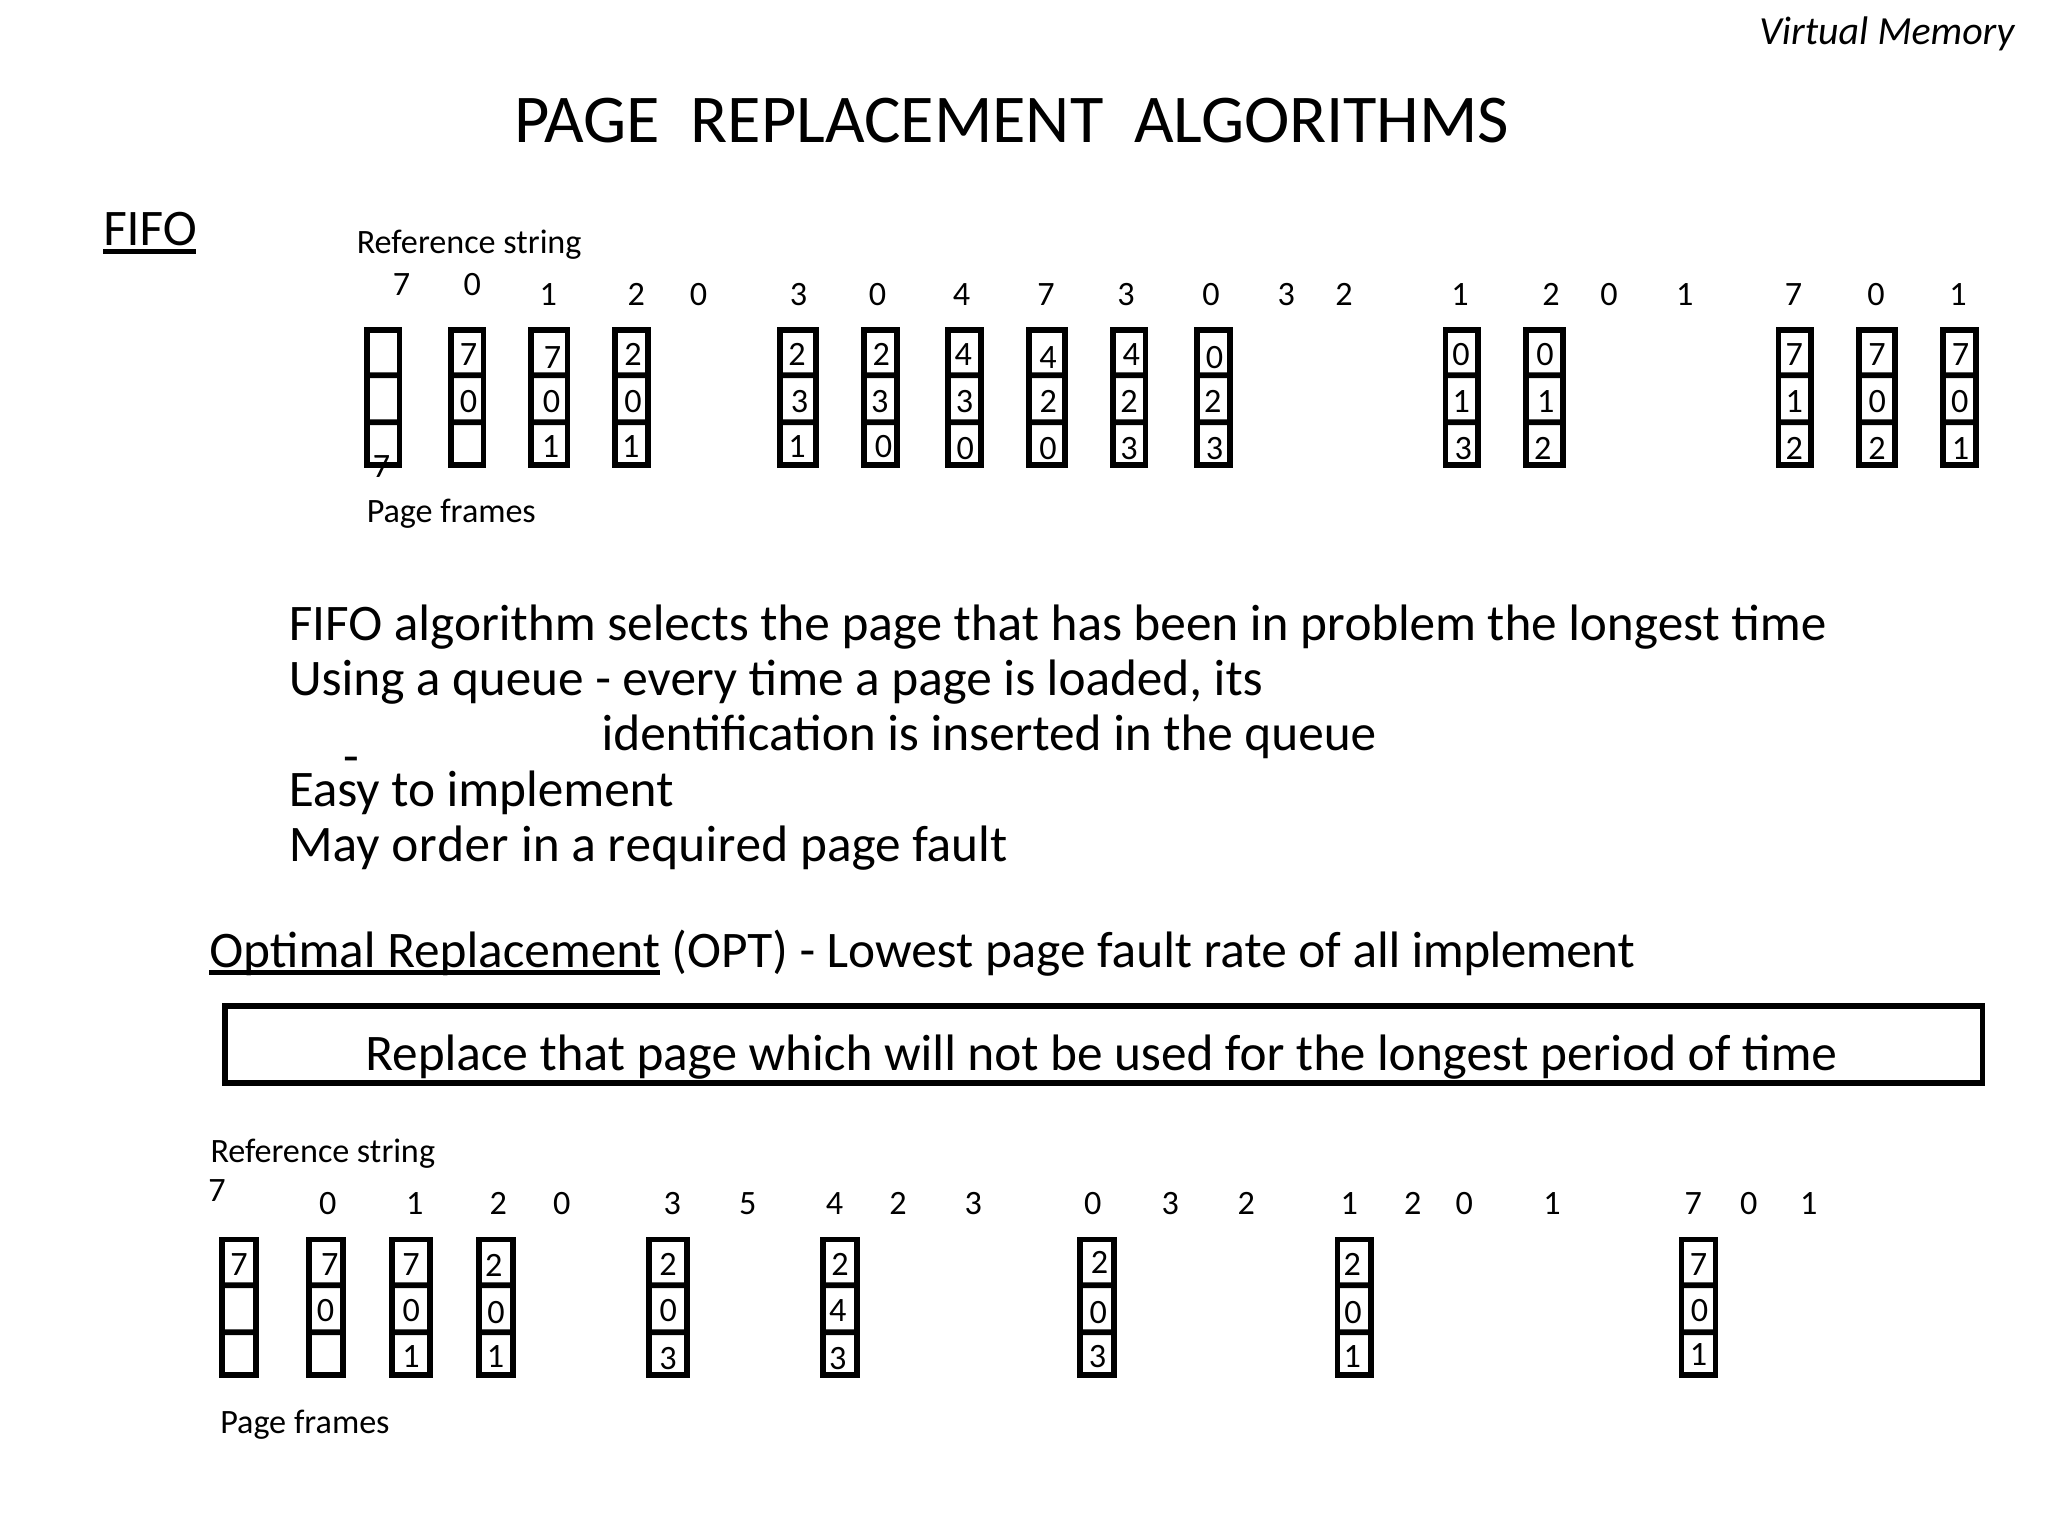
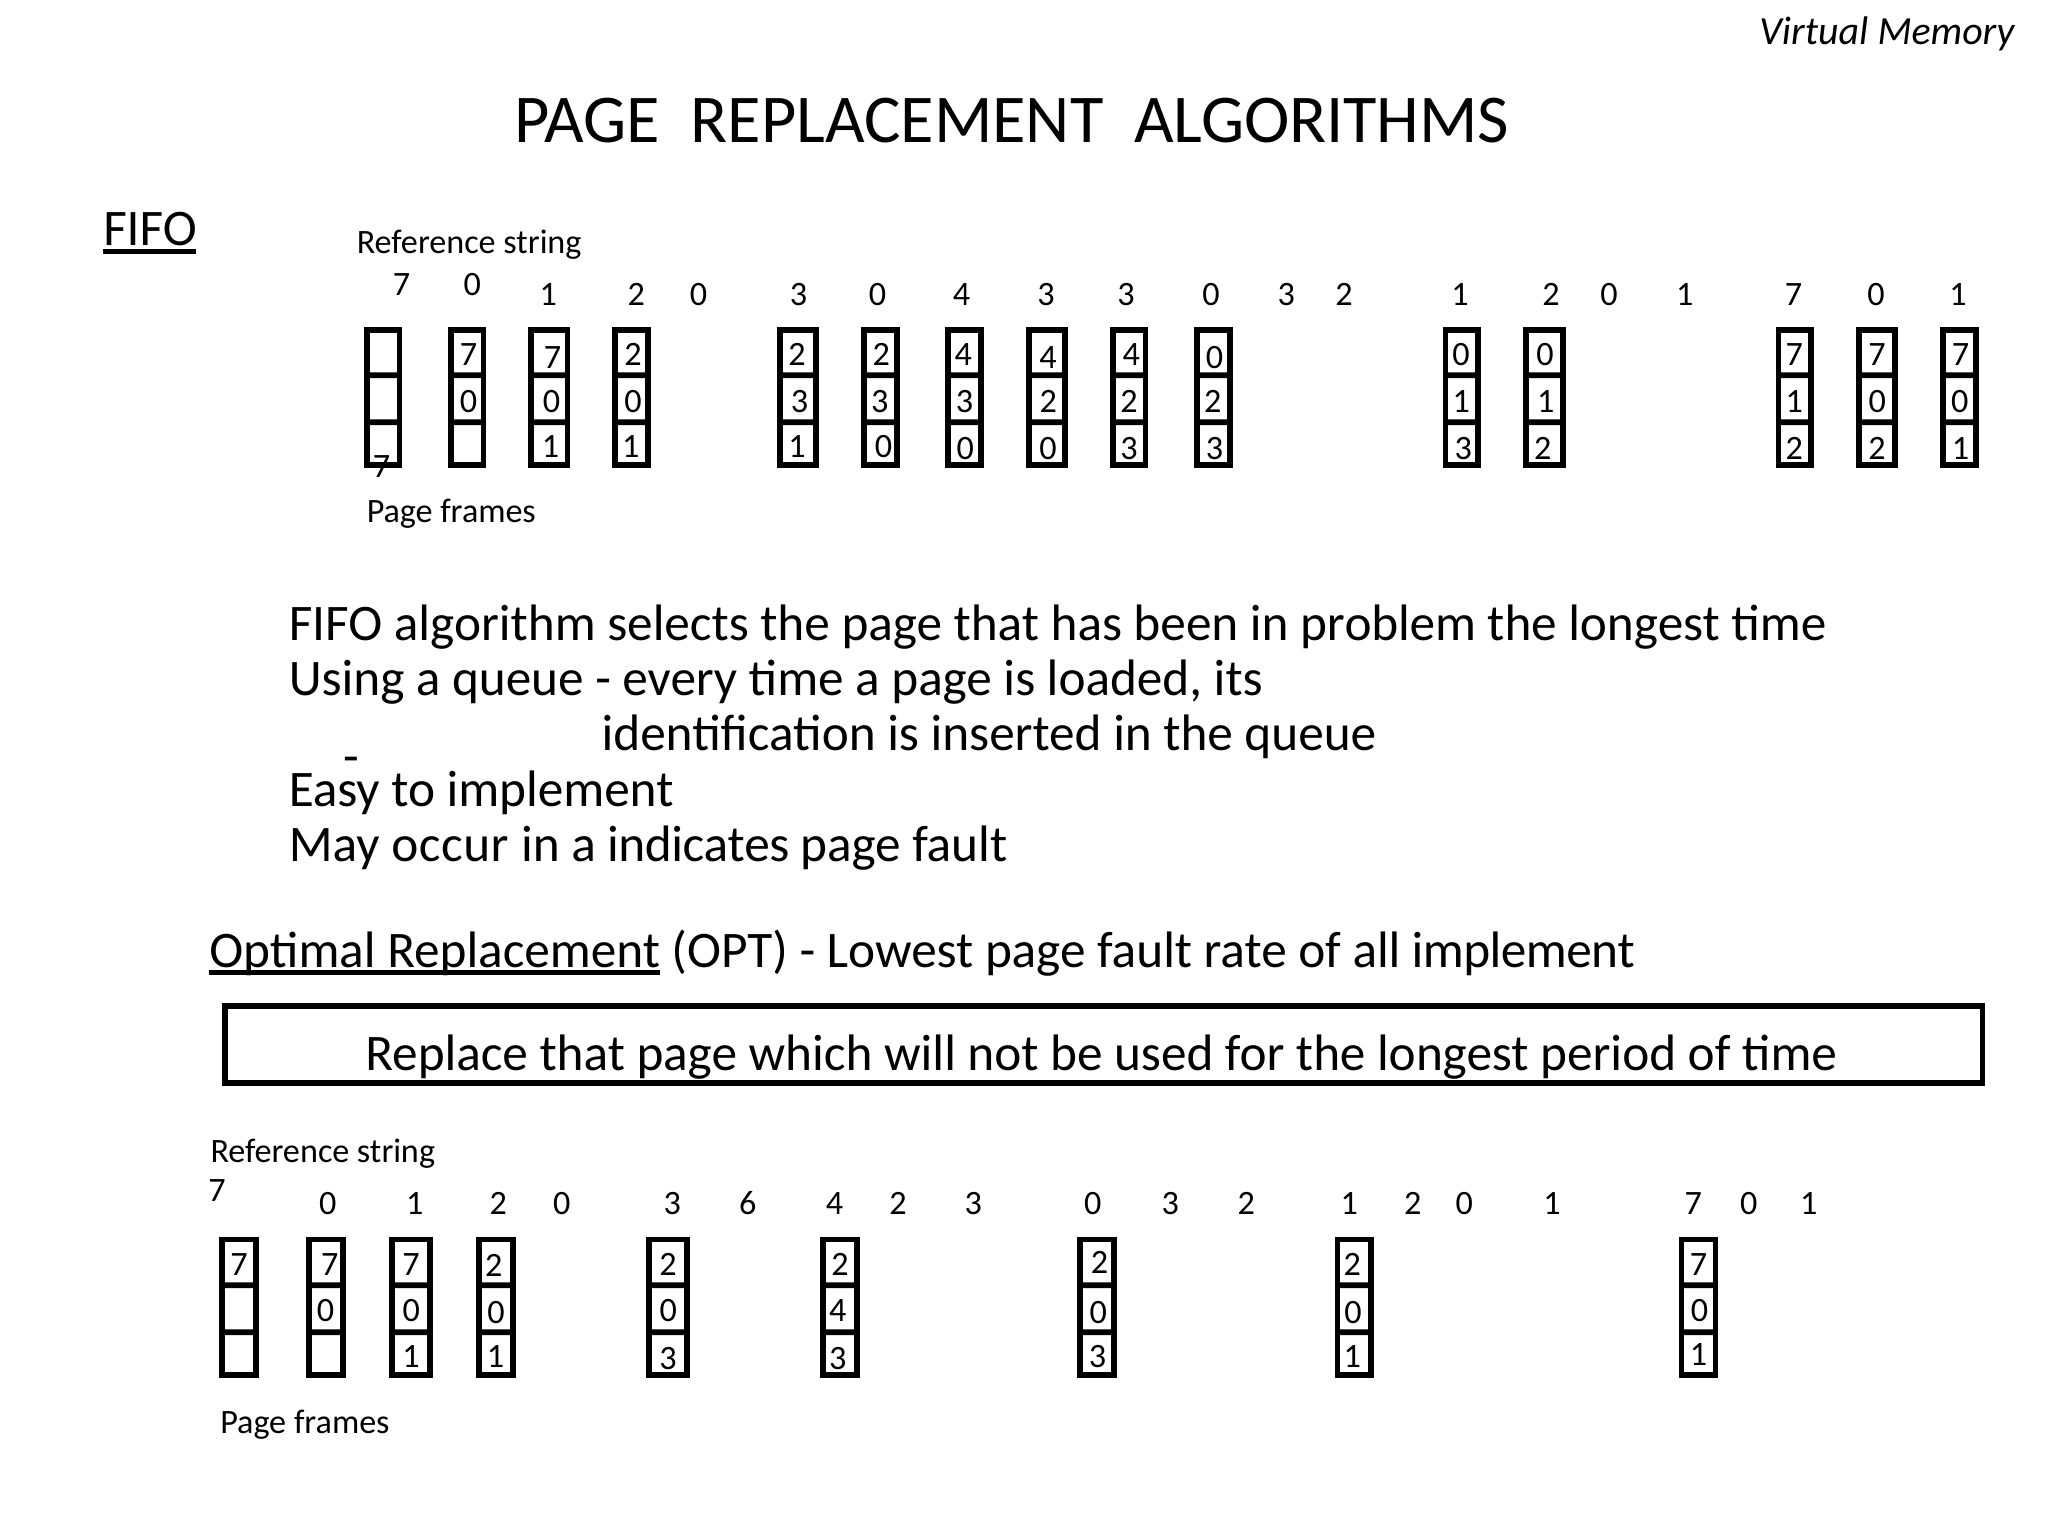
7 at (1046, 294): 7 -> 3
order: order -> occur
required: required -> indicates
5: 5 -> 6
